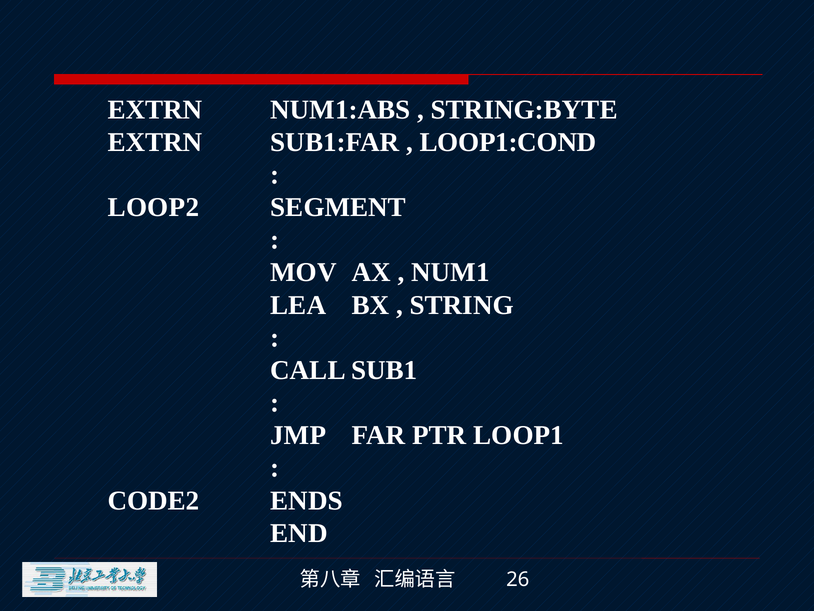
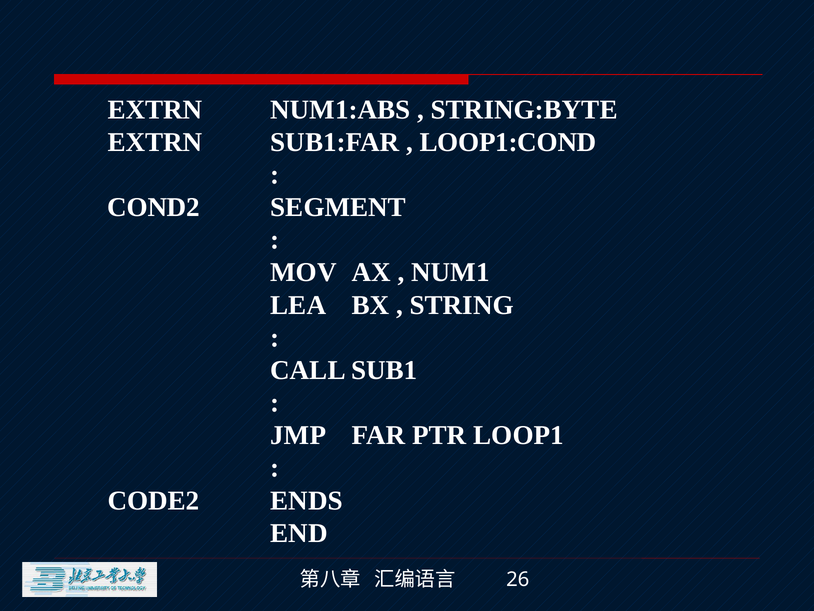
LOOP2: LOOP2 -> COND2
